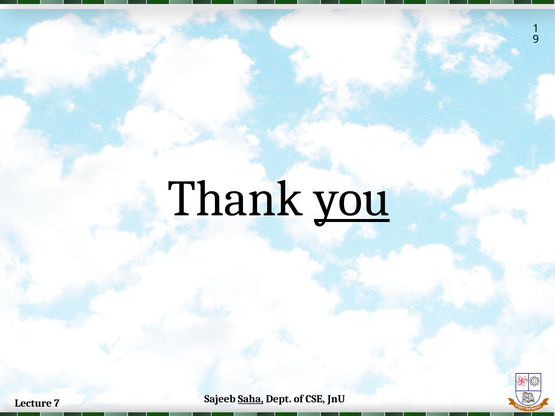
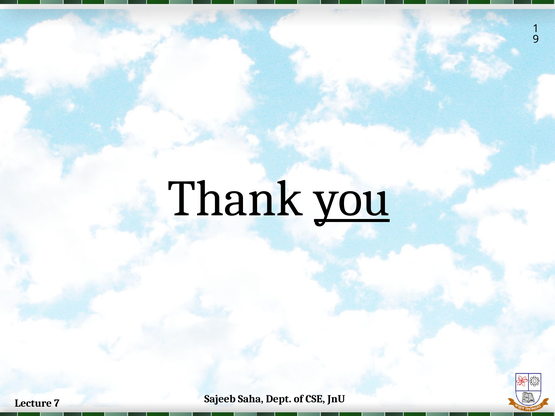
Saha underline: present -> none
